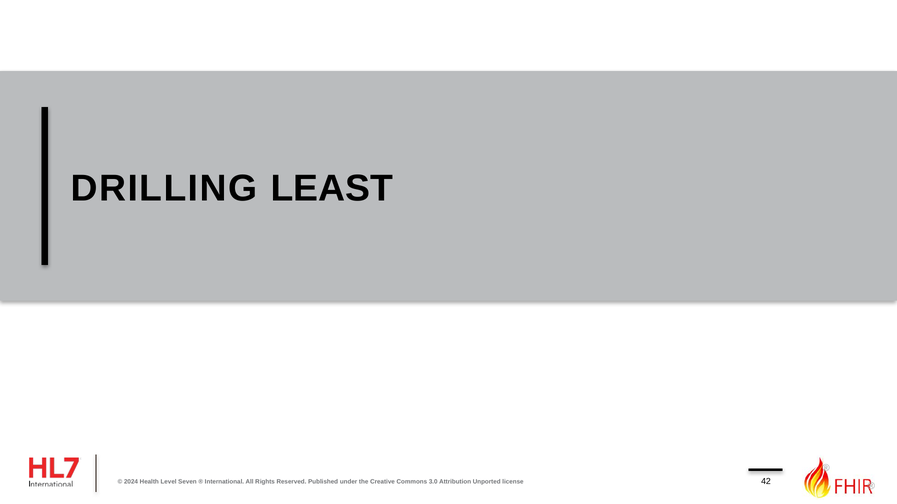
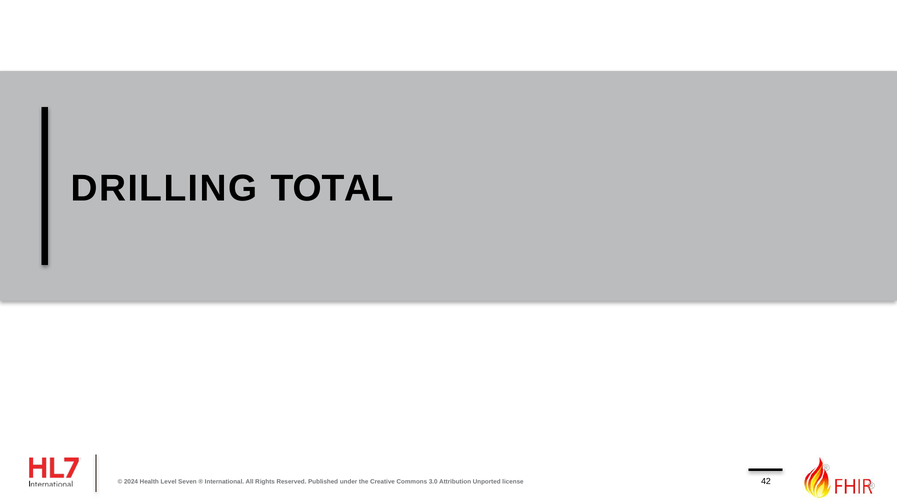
LEAST: LEAST -> TOTAL
